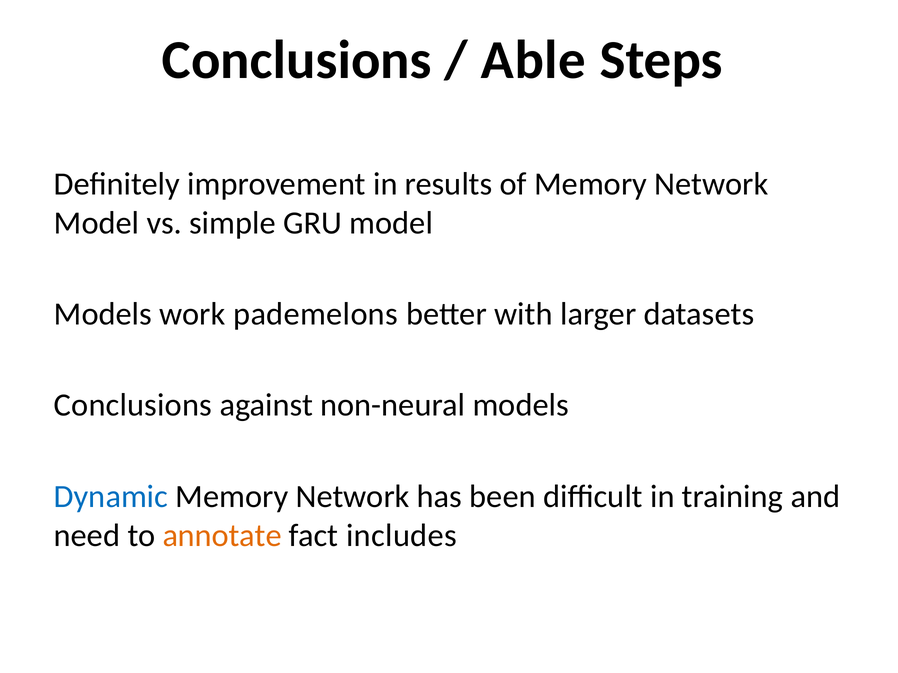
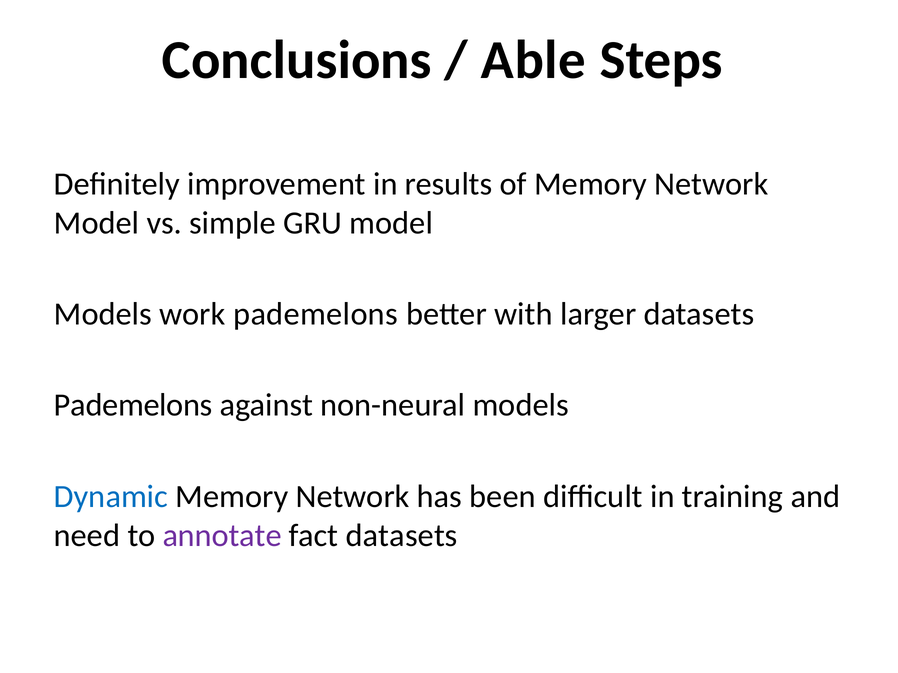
Conclusions at (133, 406): Conclusions -> Pademelons
annotate colour: orange -> purple
fact includes: includes -> datasets
